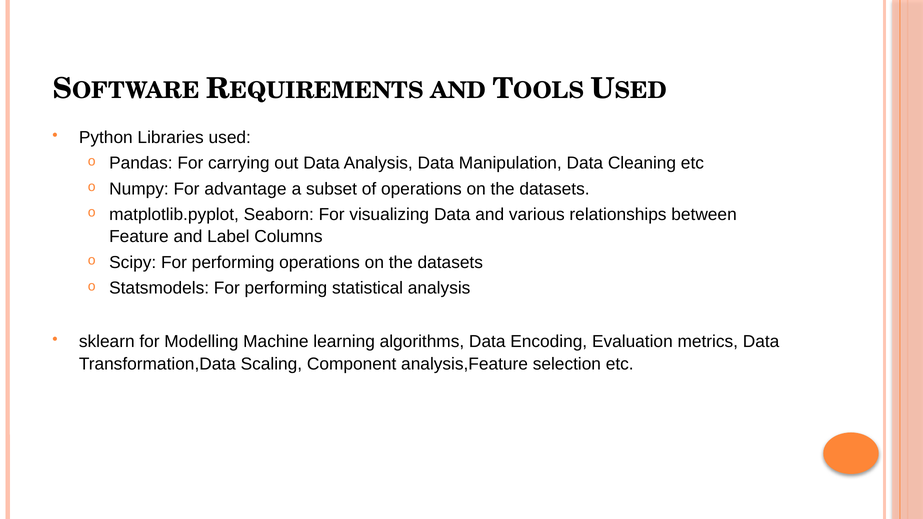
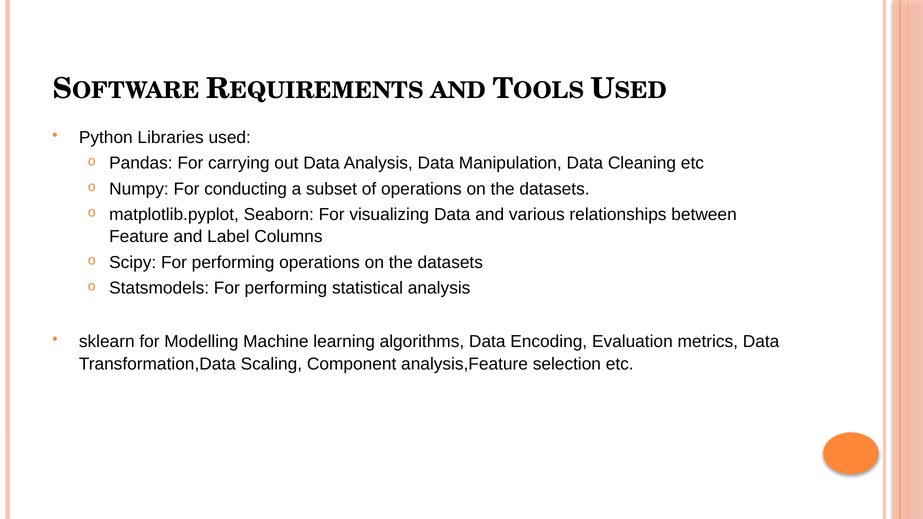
advantage: advantage -> conducting
